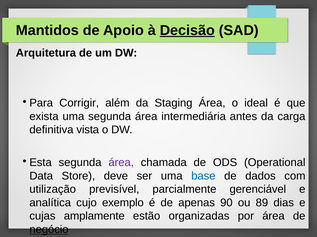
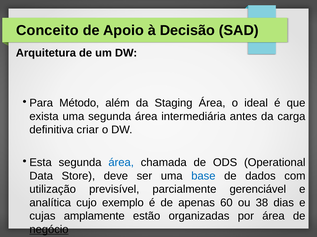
Mantidos: Mantidos -> Conceito
Decisão underline: present -> none
Corrigir: Corrigir -> Método
vista: vista -> criar
área at (121, 163) colour: purple -> blue
90: 90 -> 60
89: 89 -> 38
